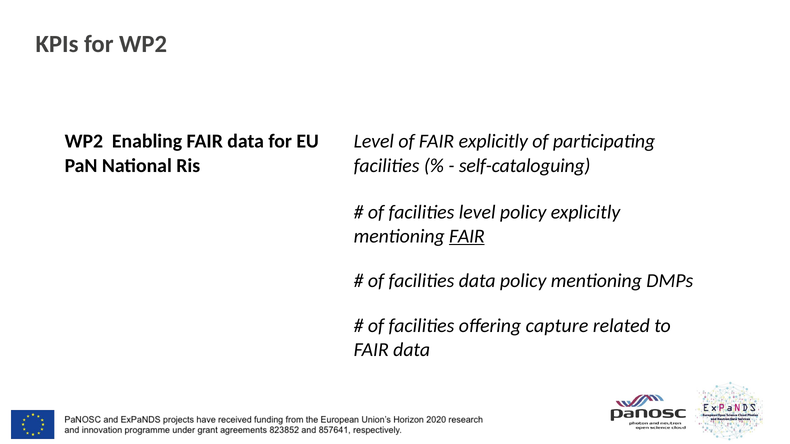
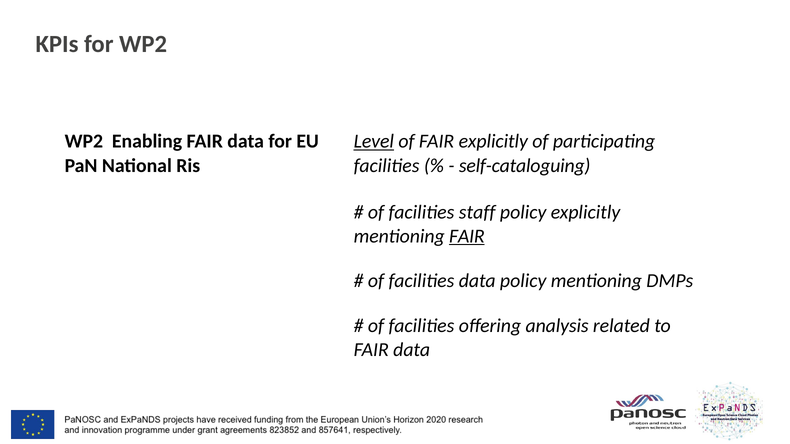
Level at (374, 142) underline: none -> present
facilities level: level -> staff
capture: capture -> analysis
